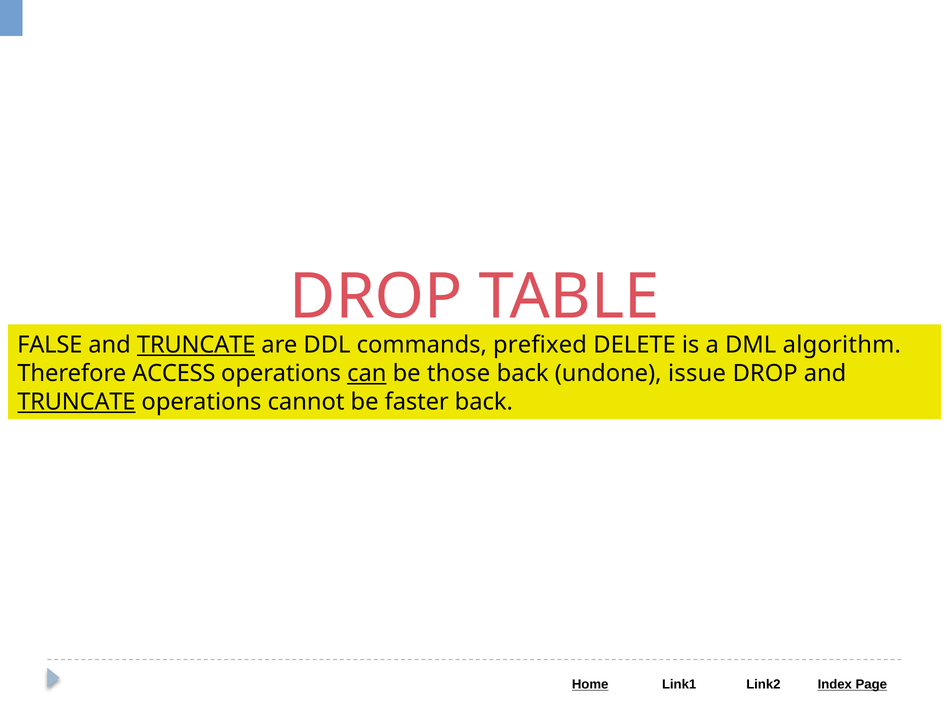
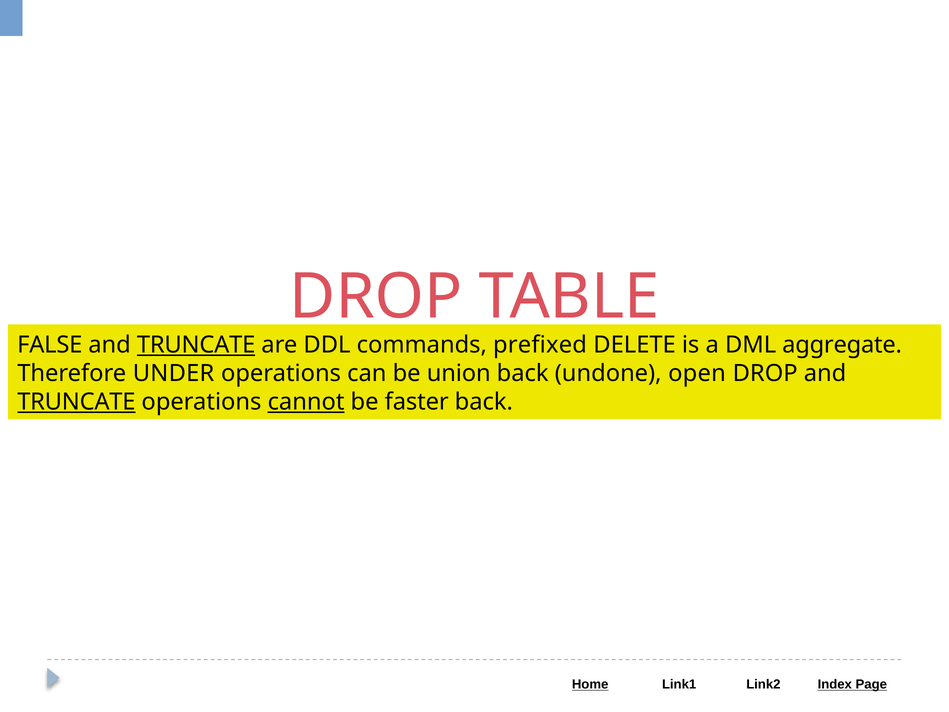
algorithm: algorithm -> aggregate
ACCESS: ACCESS -> UNDER
can underline: present -> none
those: those -> union
issue: issue -> open
cannot underline: none -> present
